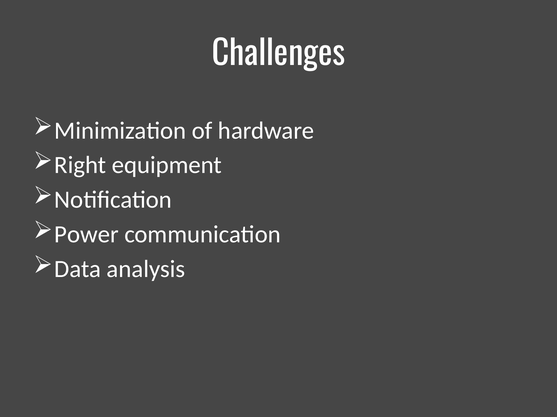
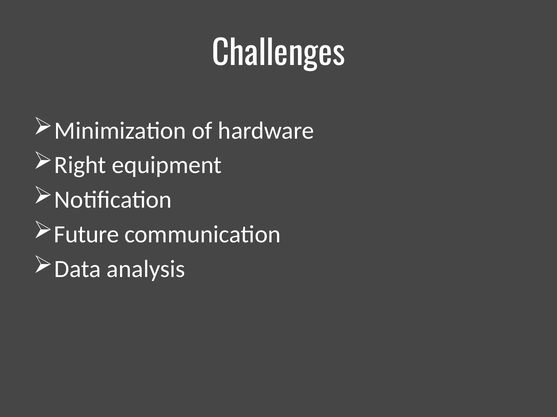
Power: Power -> Future
